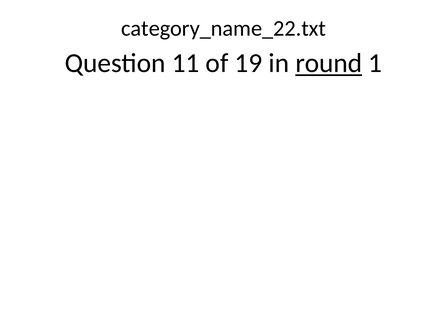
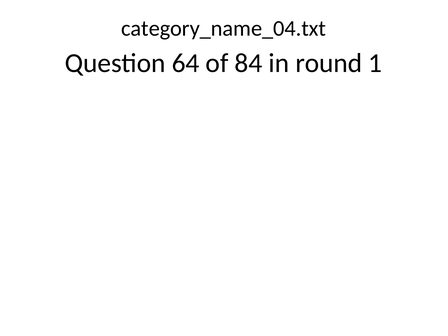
category_name_22.txt: category_name_22.txt -> category_name_04.txt
11: 11 -> 64
19: 19 -> 84
round underline: present -> none
